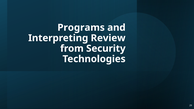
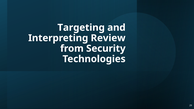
Programs: Programs -> Targeting
